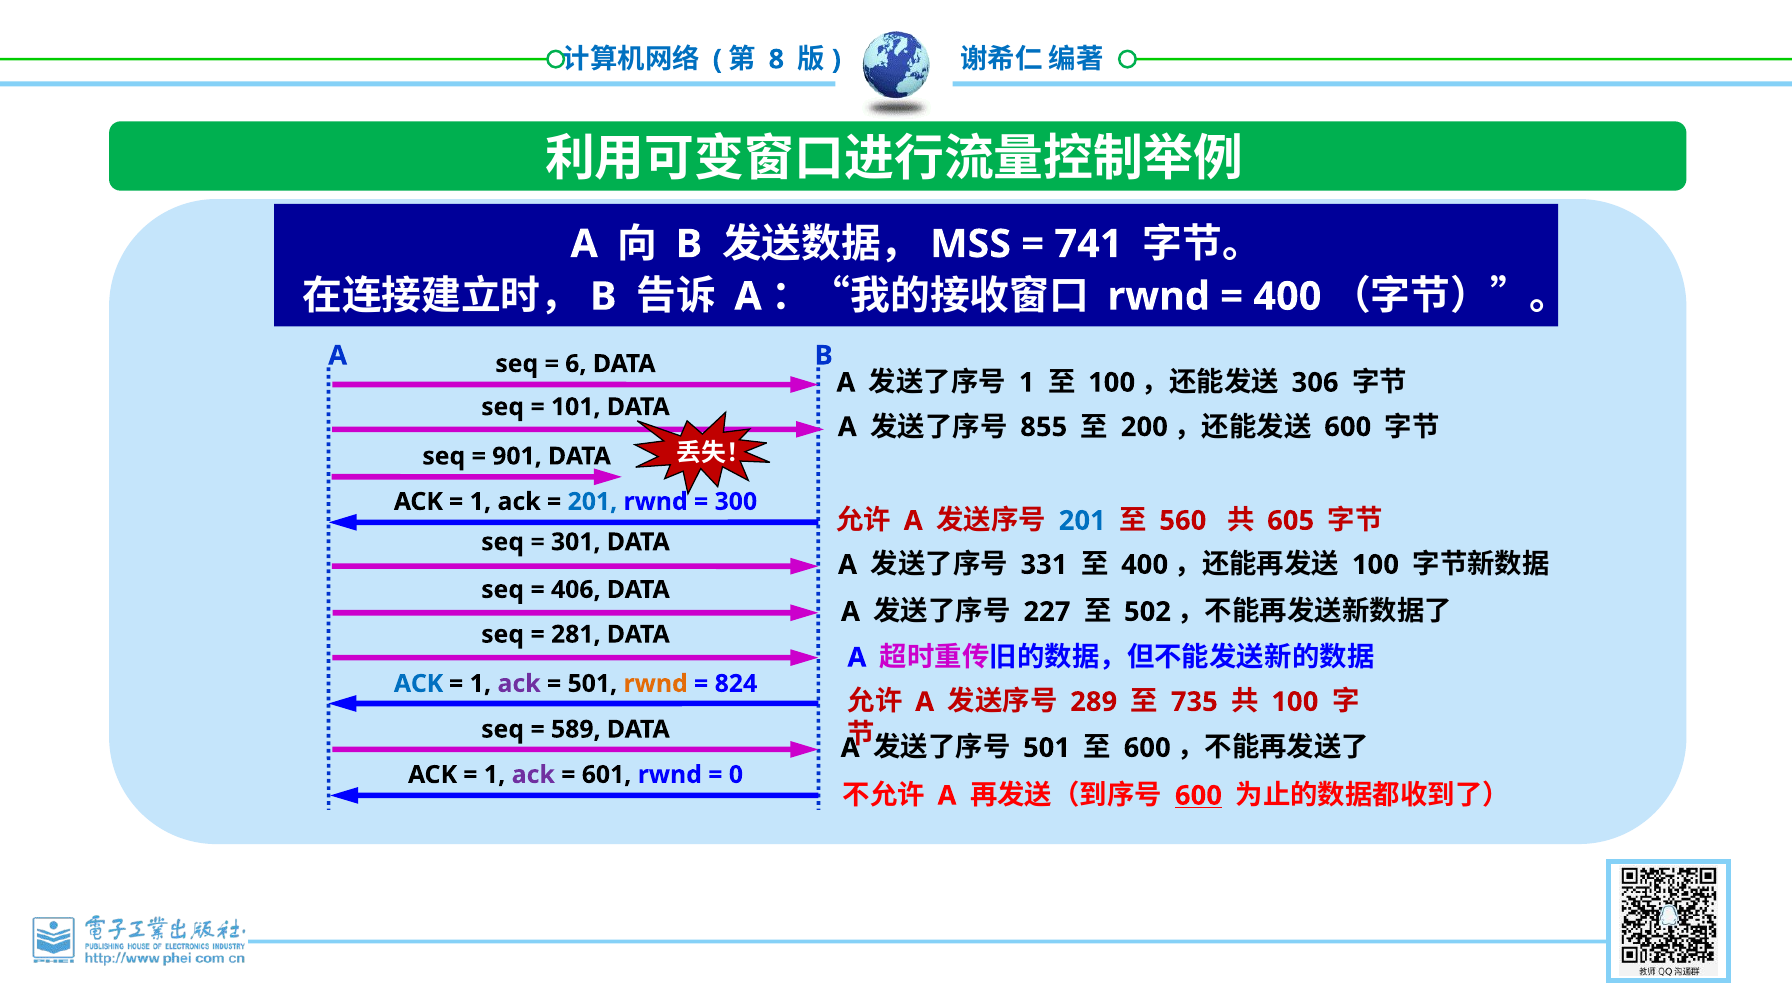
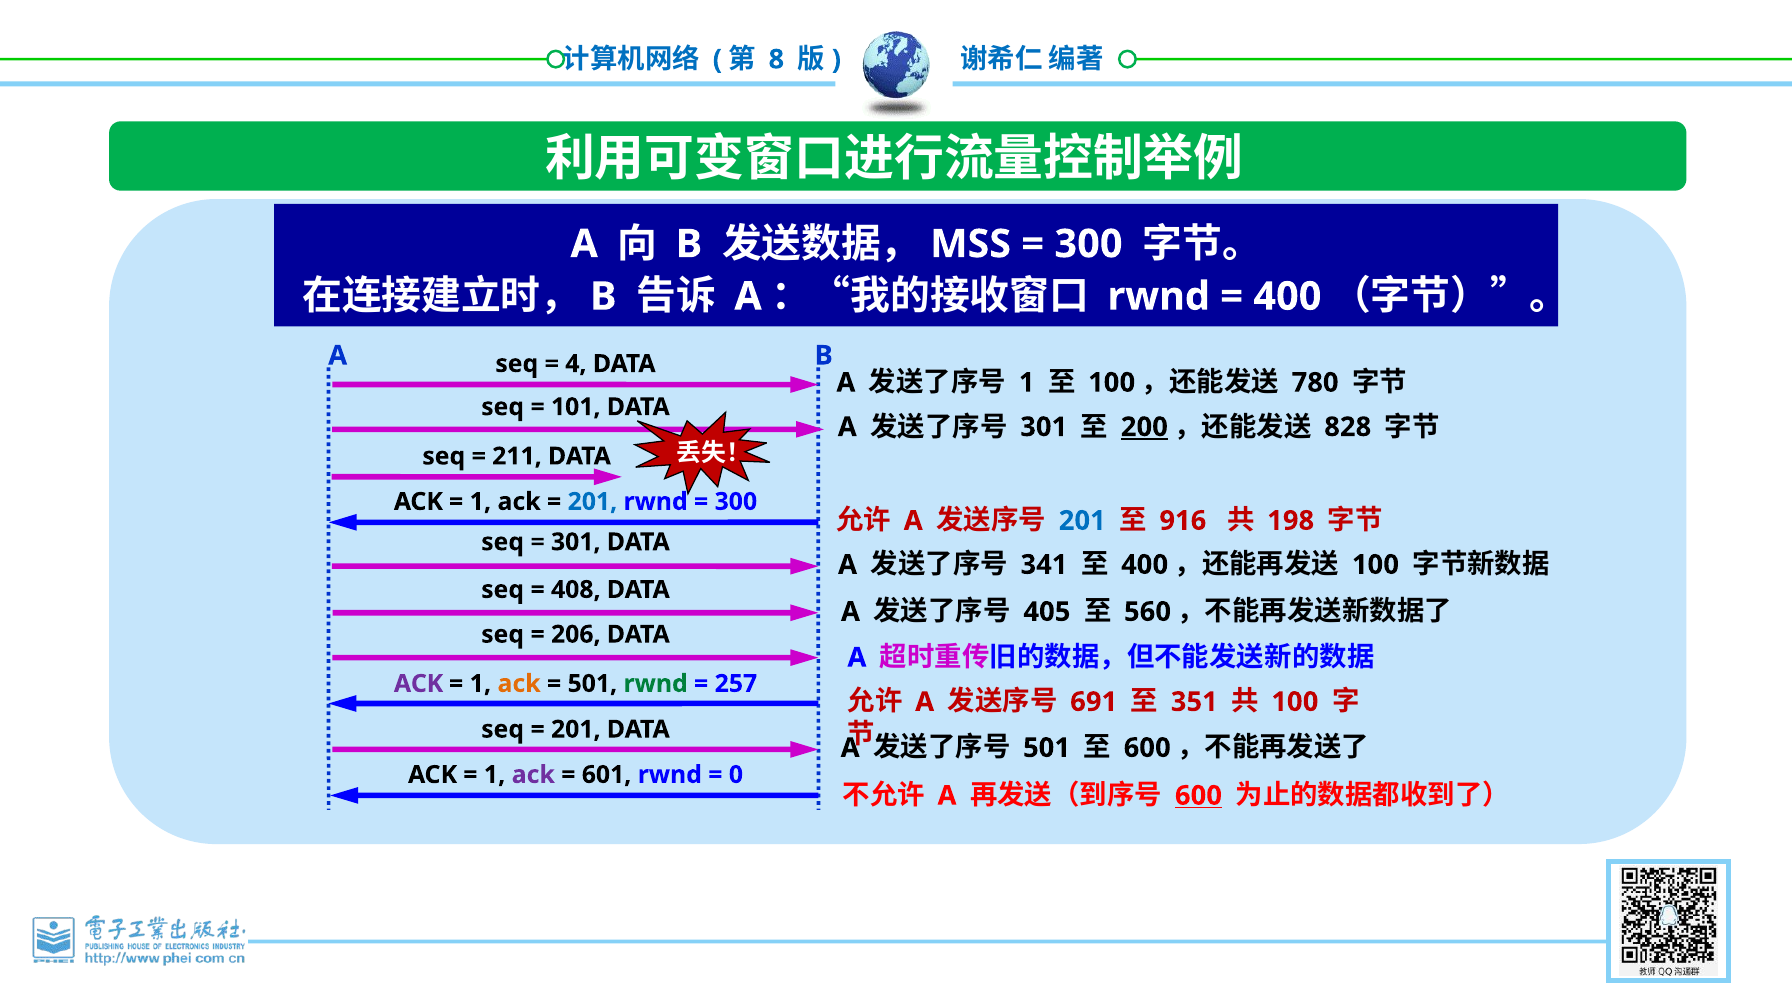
741 at (1088, 244): 741 -> 300
6: 6 -> 4
306: 306 -> 780
855 at (1044, 427): 855 -> 301
200 underline: none -> present
600 at (1348, 427): 600 -> 828
901: 901 -> 211
560: 560 -> 916
605: 605 -> 198
331: 331 -> 341
406: 406 -> 408
227: 227 -> 405
502: 502 -> 560
281: 281 -> 206
ACK at (419, 684) colour: blue -> purple
ack at (519, 684) colour: purple -> orange
rwnd at (656, 684) colour: orange -> green
824: 824 -> 257
289: 289 -> 691
735: 735 -> 351
589 at (576, 729): 589 -> 201
